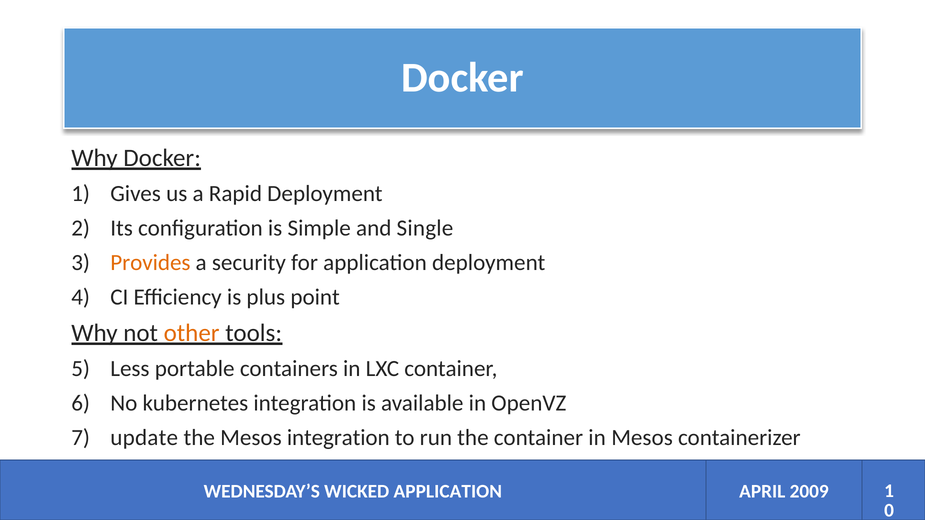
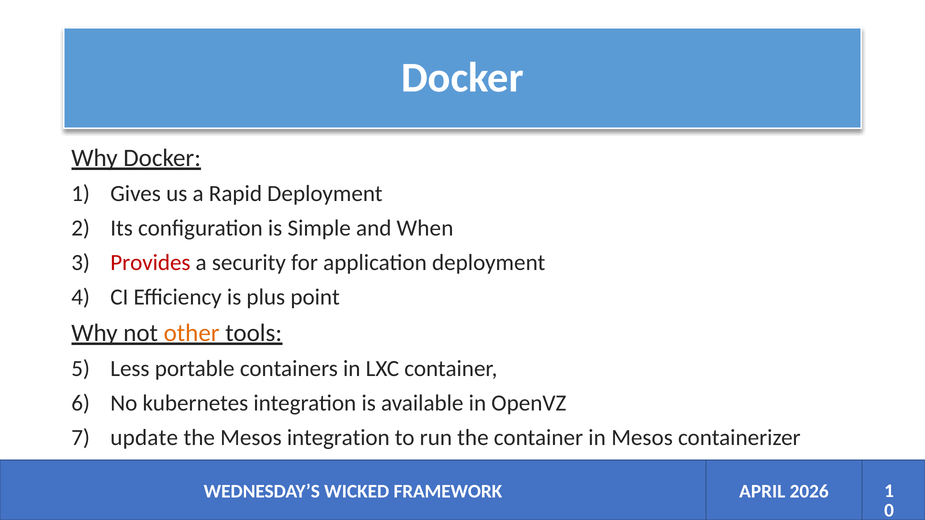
Single: Single -> When
Provides colour: orange -> red
WICKED APPLICATION: APPLICATION -> FRAMEWORK
2009: 2009 -> 2026
